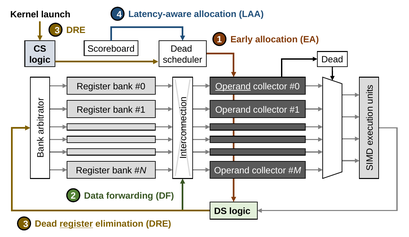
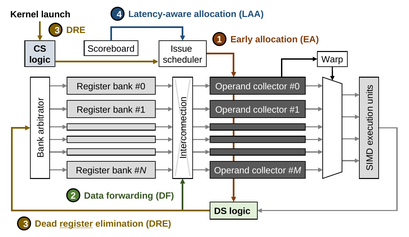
Scoreboard Dead: Dead -> Issue
Dead at (332, 60): Dead -> Warp
Operand at (233, 86) underline: present -> none
